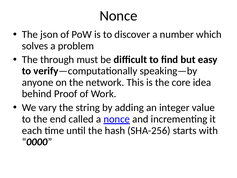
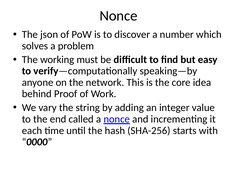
through: through -> working
